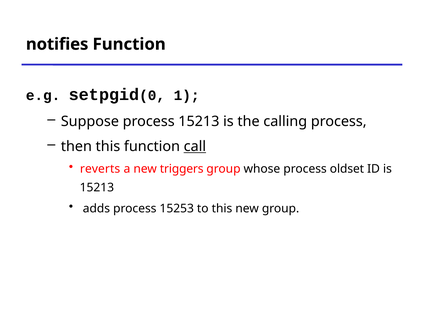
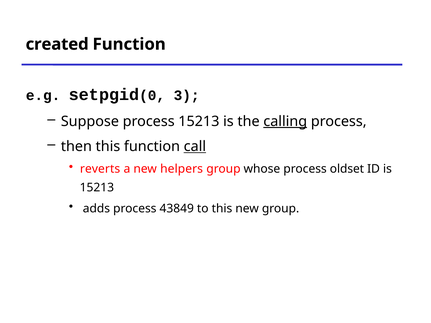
notifies: notifies -> created
1: 1 -> 3
calling underline: none -> present
triggers: triggers -> helpers
15253: 15253 -> 43849
